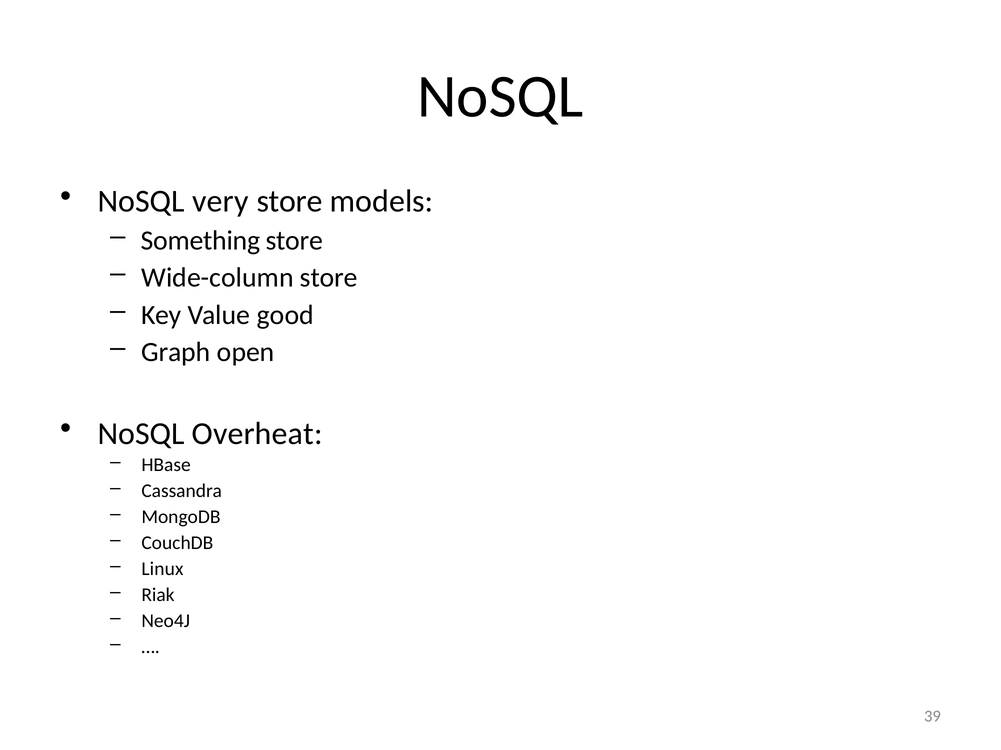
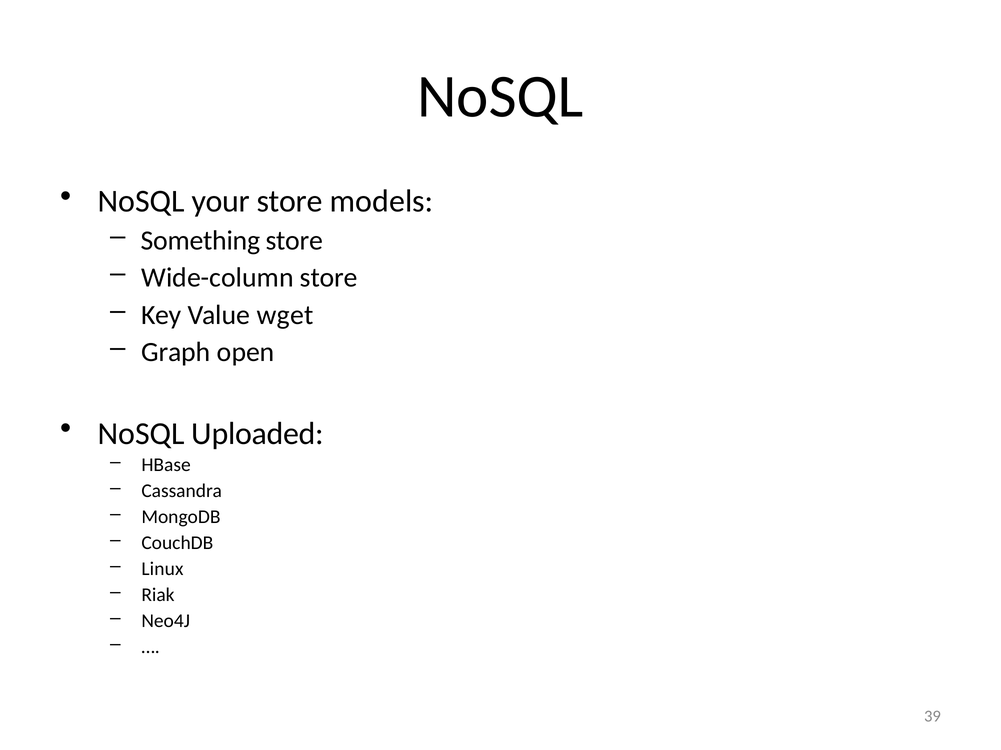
very: very -> your
good: good -> wget
Overheat: Overheat -> Uploaded
